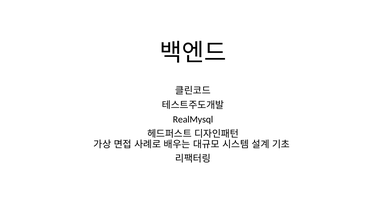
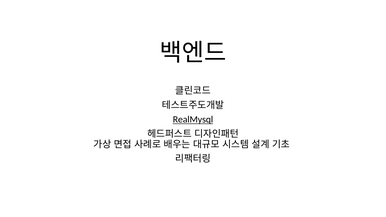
RealMysql underline: none -> present
